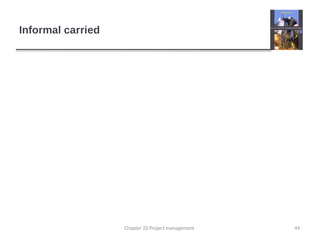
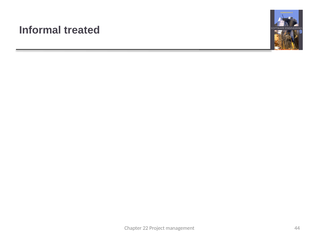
carried: carried -> treated
